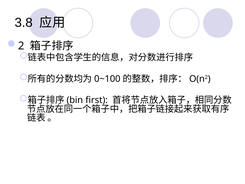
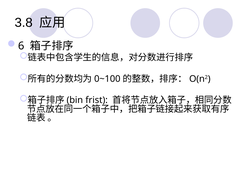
2: 2 -> 6
first: first -> frist
